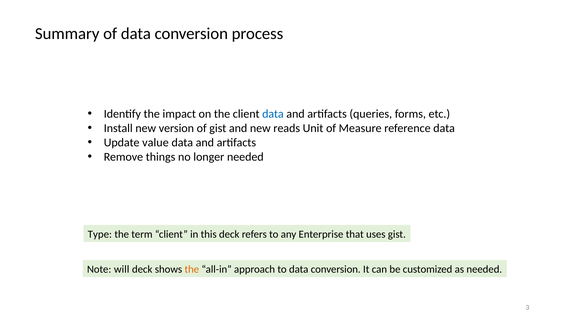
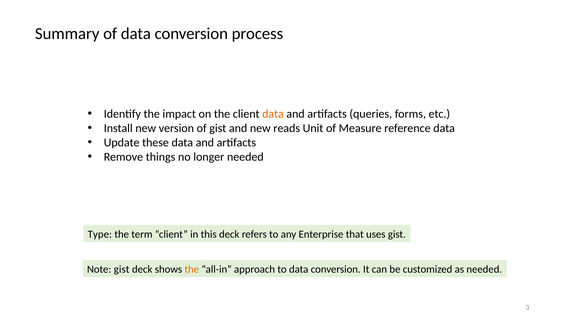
data at (273, 114) colour: blue -> orange
value: value -> these
Note will: will -> gist
